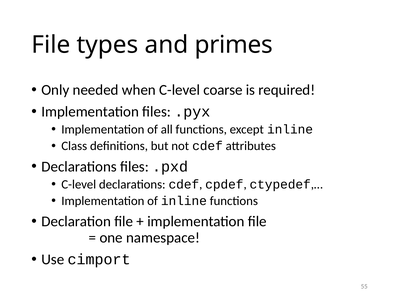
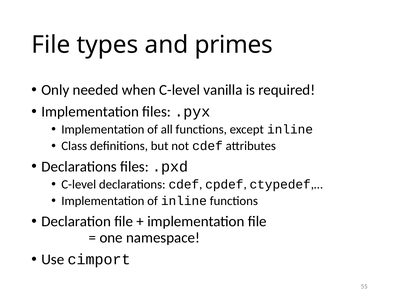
coarse: coarse -> vanilla
